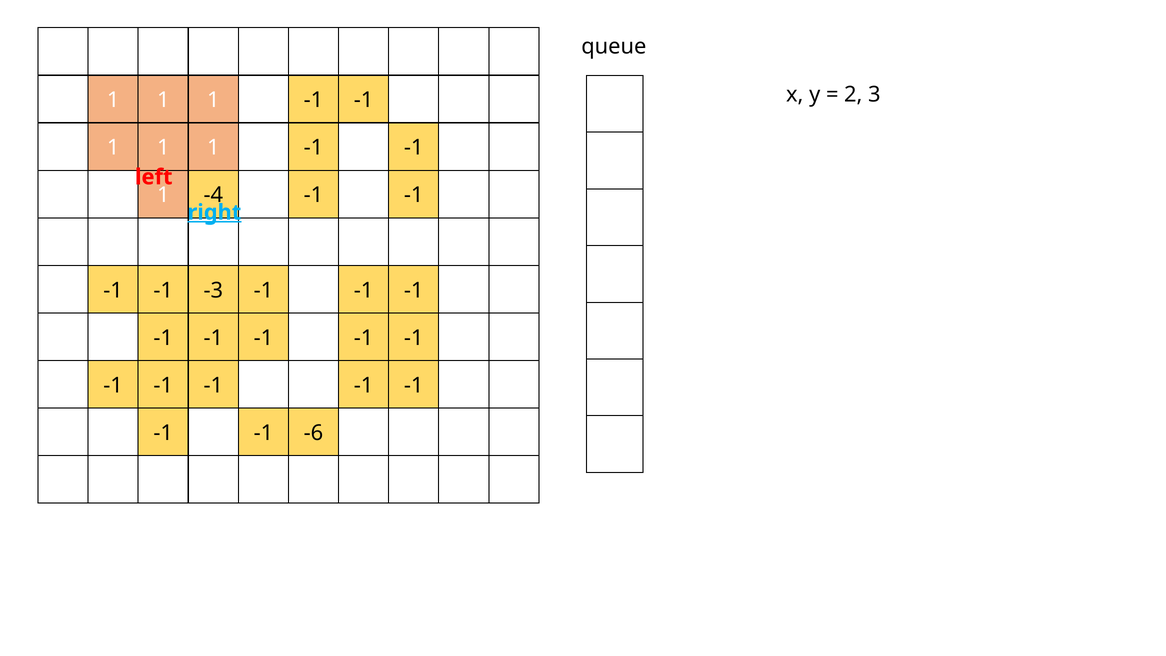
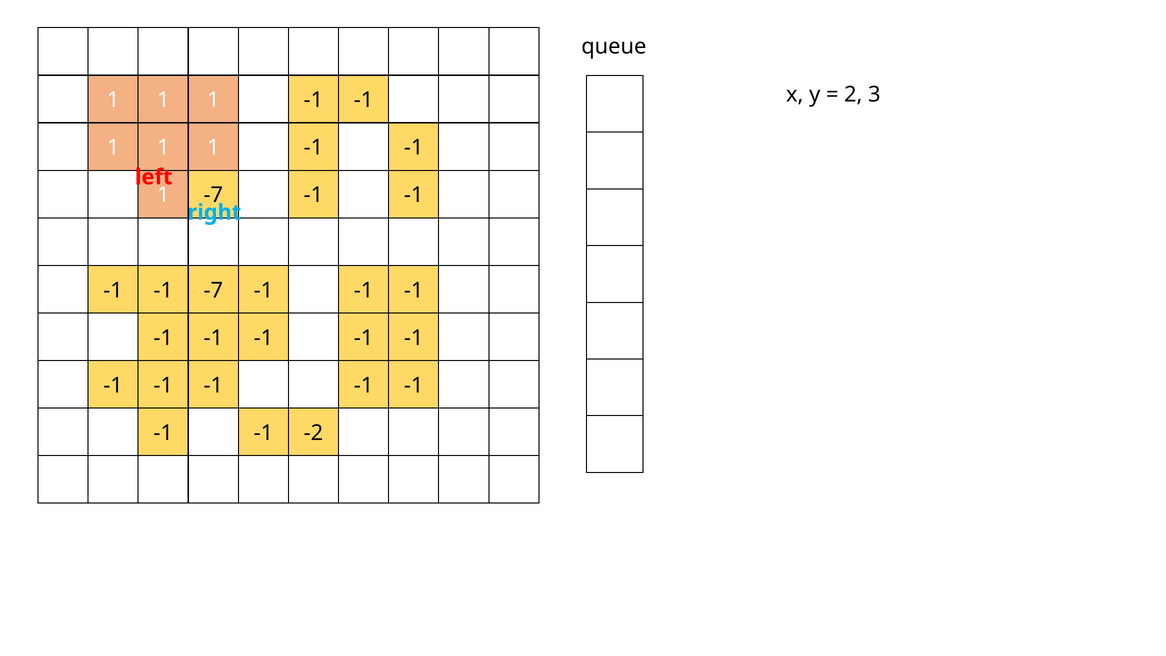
1 -4: -4 -> -7
right underline: present -> none
-1 -3: -3 -> -7
-6: -6 -> -2
